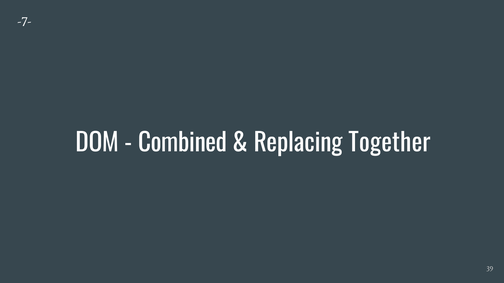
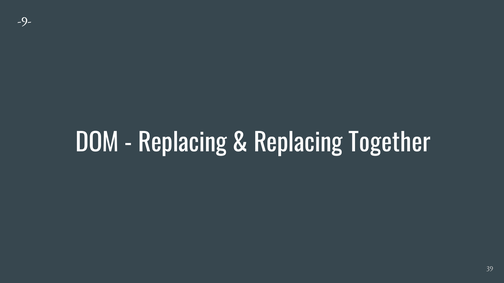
-7-: -7- -> -9-
Combined at (183, 143): Combined -> Replacing
